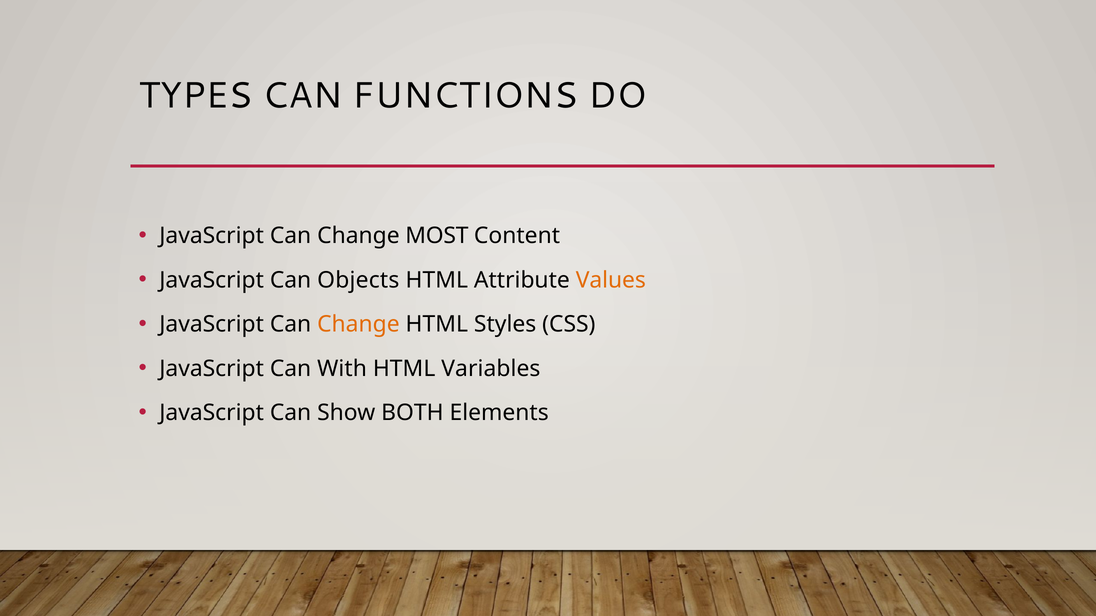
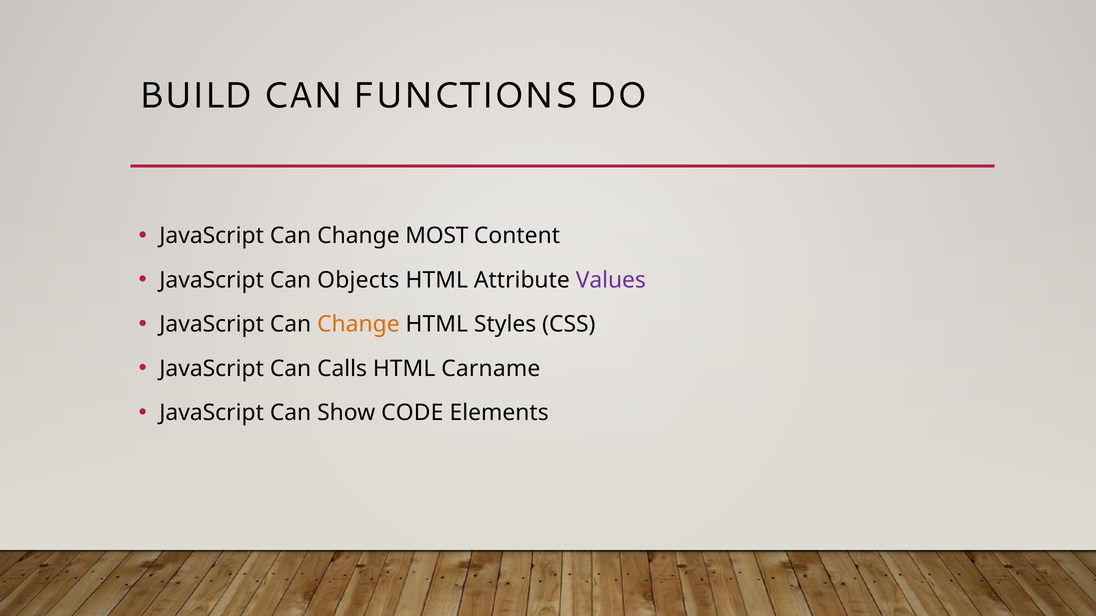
TYPES: TYPES -> BUILD
Values colour: orange -> purple
With: With -> Calls
Variables: Variables -> Carname
BOTH: BOTH -> CODE
